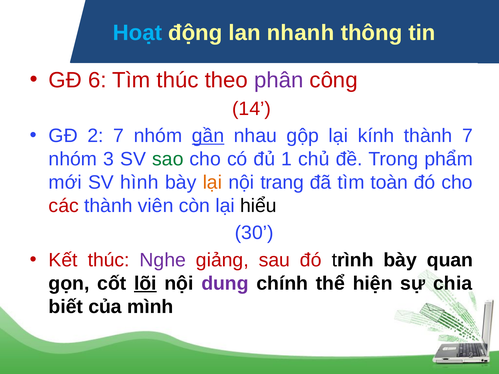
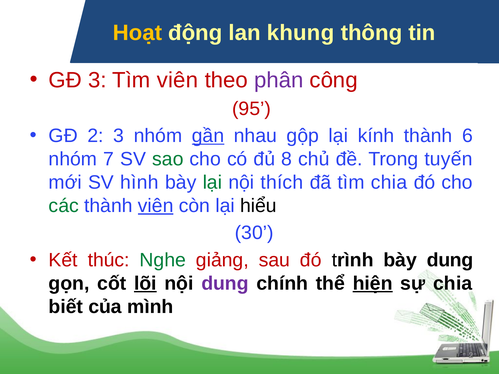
Hoạt colour: light blue -> yellow
nhanh: nhanh -> khung
GĐ 6: 6 -> 3
Tìm thúc: thúc -> viên
14: 14 -> 95
2 7: 7 -> 3
thành 7: 7 -> 6
3: 3 -> 7
1: 1 -> 8
phẩm: phẩm -> tuyến
lại at (212, 183) colour: orange -> green
trang: trang -> thích
tìm toàn: toàn -> chia
các colour: red -> green
viên at (156, 206) underline: none -> present
Nghe colour: purple -> green
bày quan: quan -> dung
hiện underline: none -> present
